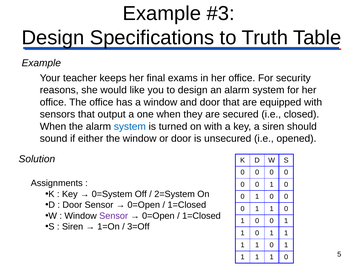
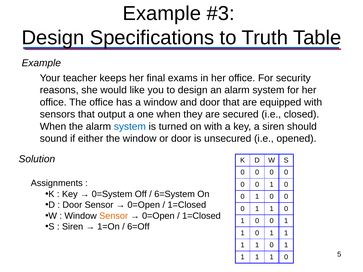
2=System: 2=System -> 6=System
Sensor at (114, 216) colour: purple -> orange
3=Off: 3=Off -> 6=Off
